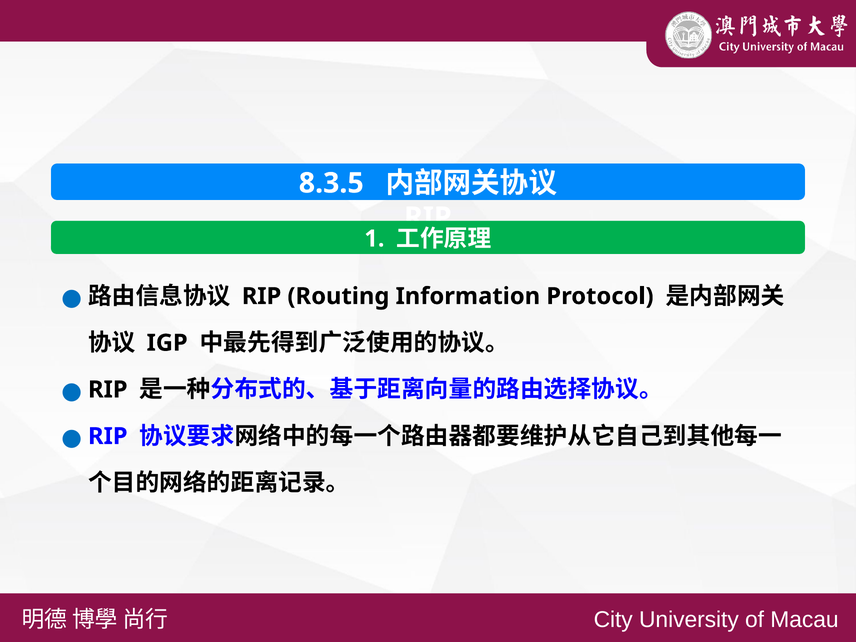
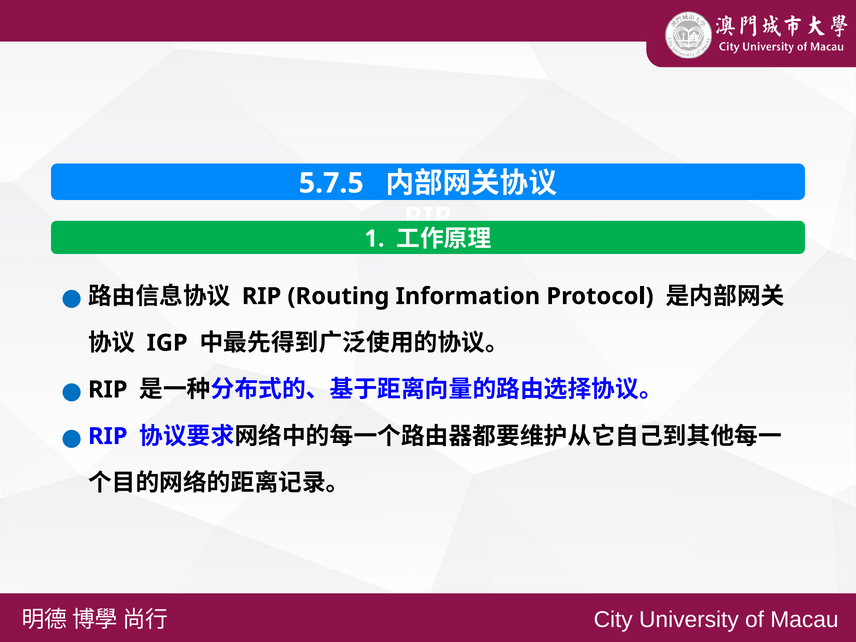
8.3.5: 8.3.5 -> 5.7.5
